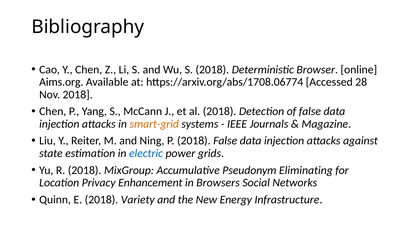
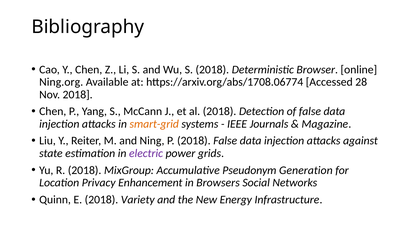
Aims.org: Aims.org -> Ning.org
electric colour: blue -> purple
Eliminating: Eliminating -> Generation
